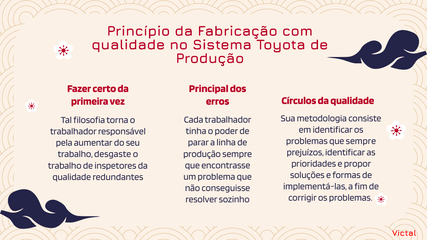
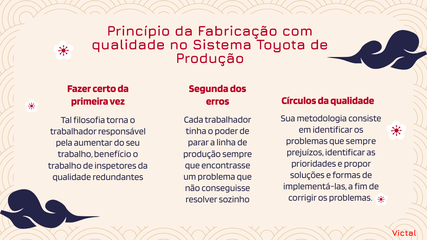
Principal: Principal -> Segunda
desgaste: desgaste -> benefício
